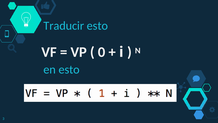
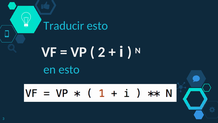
0: 0 -> 2
